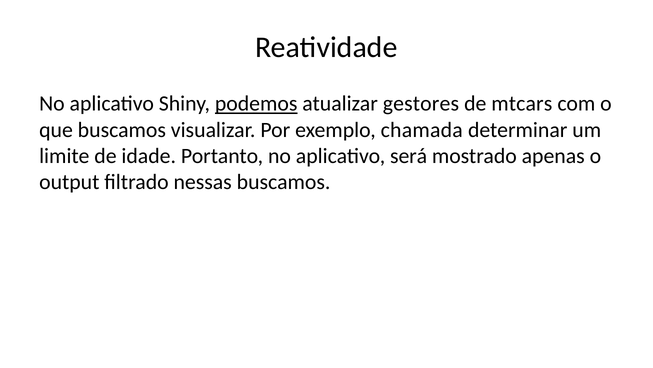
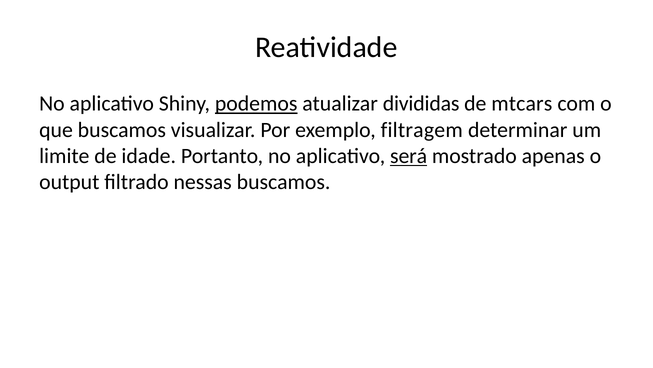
gestores: gestores -> divididas
chamada: chamada -> filtragem
será underline: none -> present
